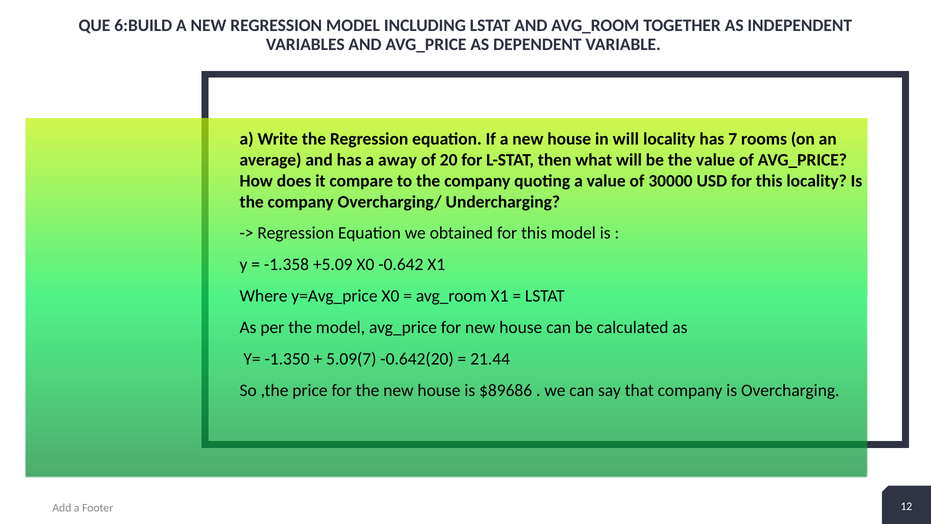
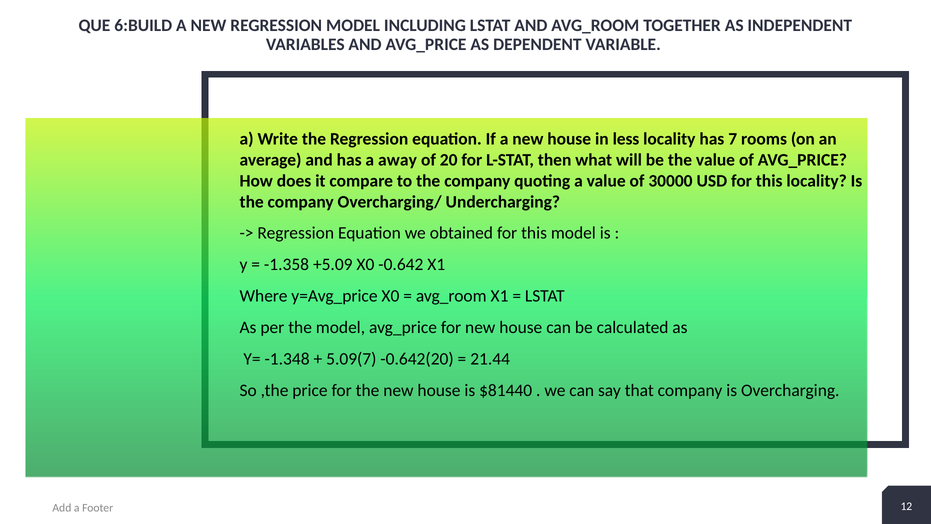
in will: will -> less
-1.350: -1.350 -> -1.348
$89686: $89686 -> $81440
